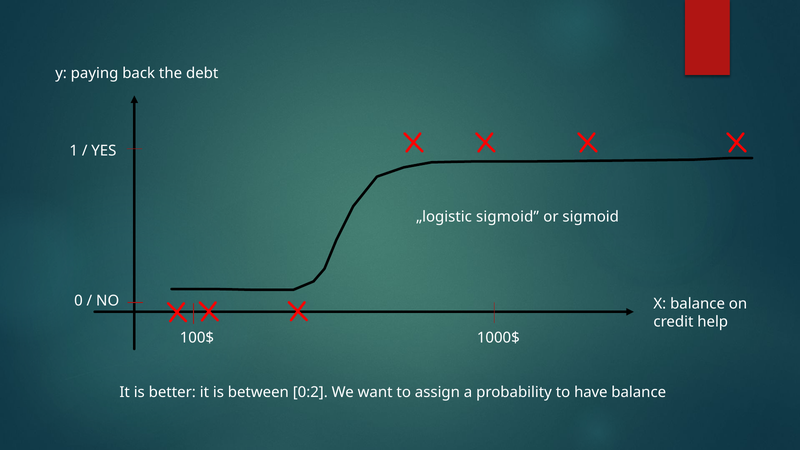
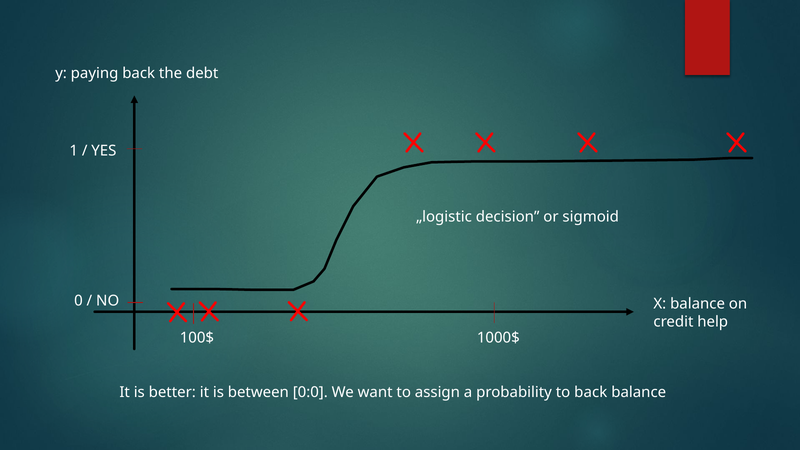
„logistic sigmoid: sigmoid -> decision
0:2: 0:2 -> 0:0
to have: have -> back
